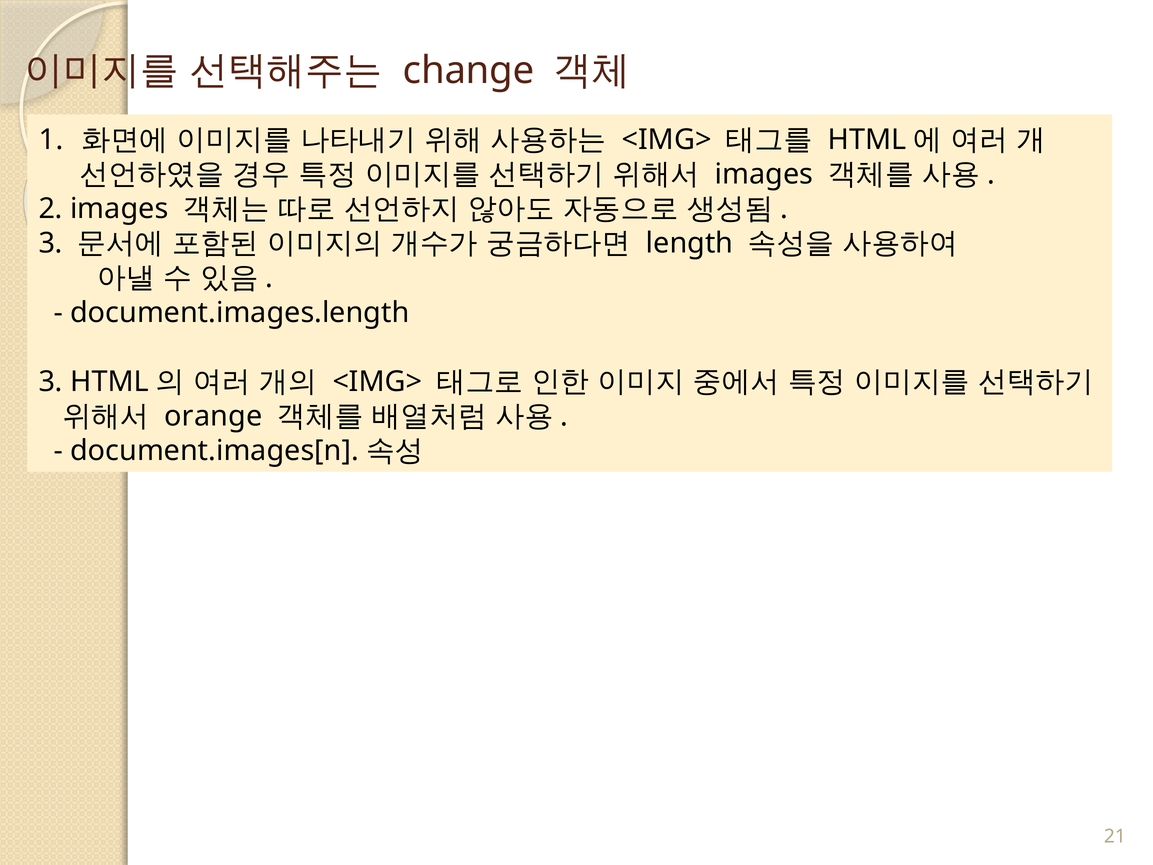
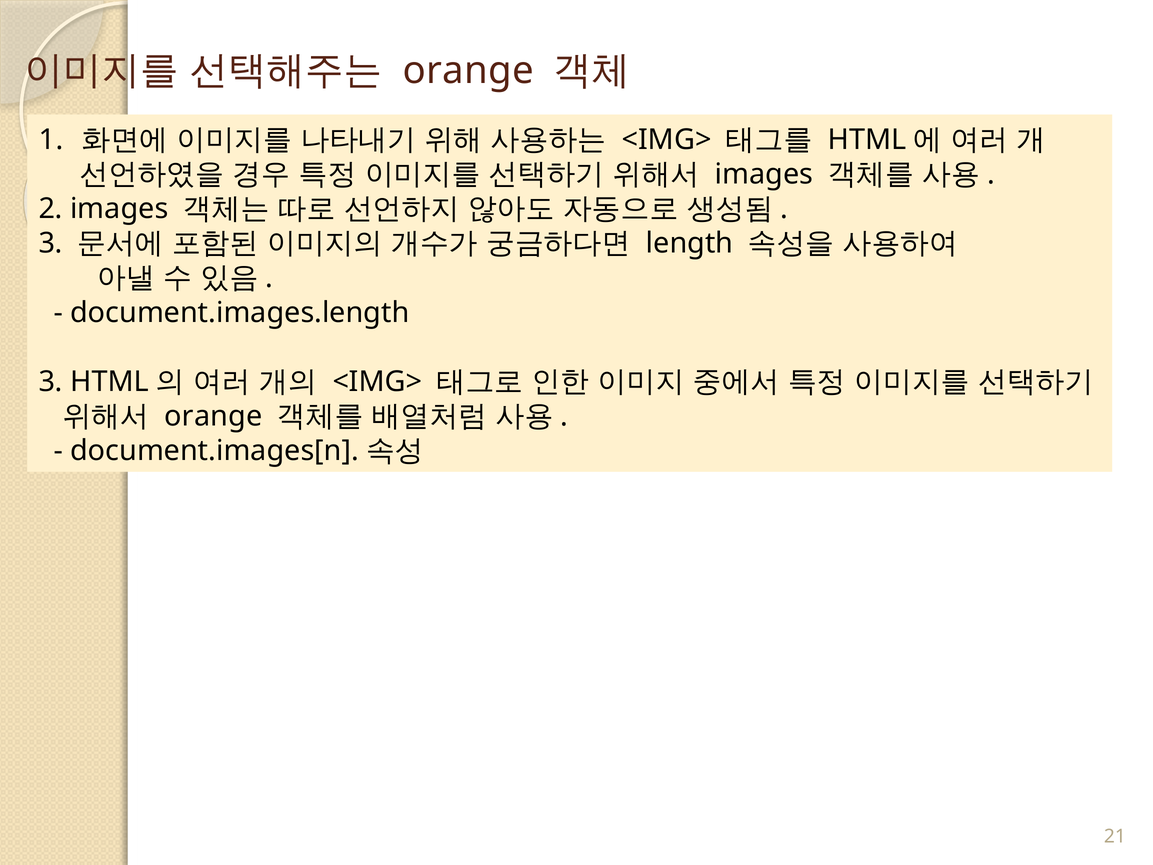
change at (469, 70): change -> orange
